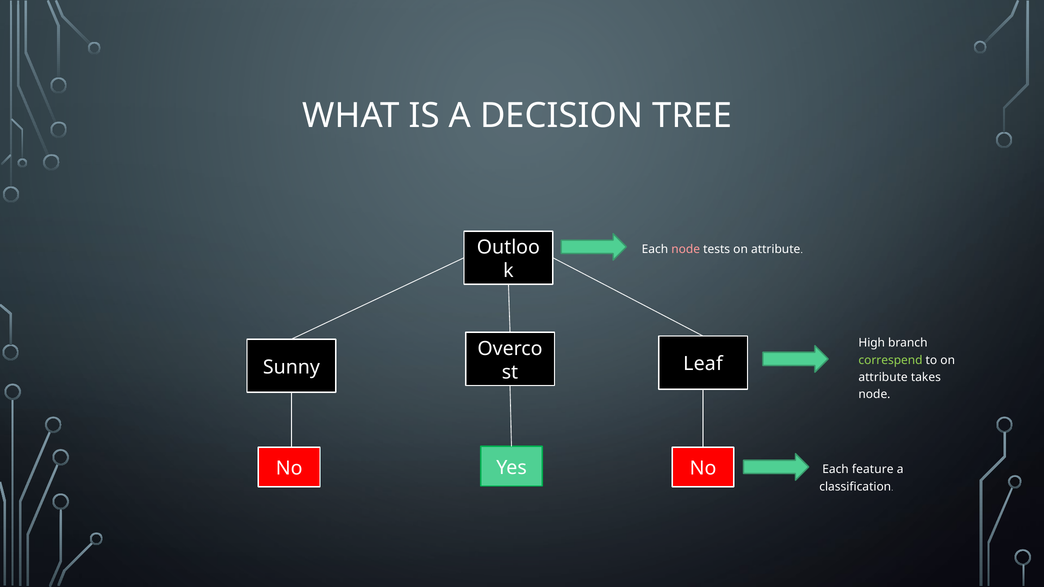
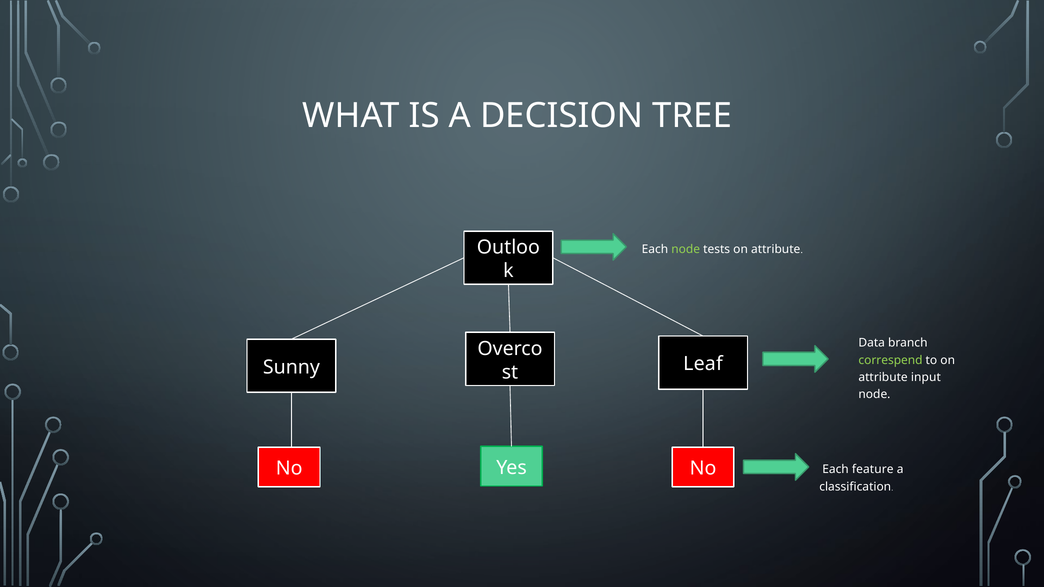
node at (686, 249) colour: pink -> light green
High: High -> Data
takes: takes -> input
